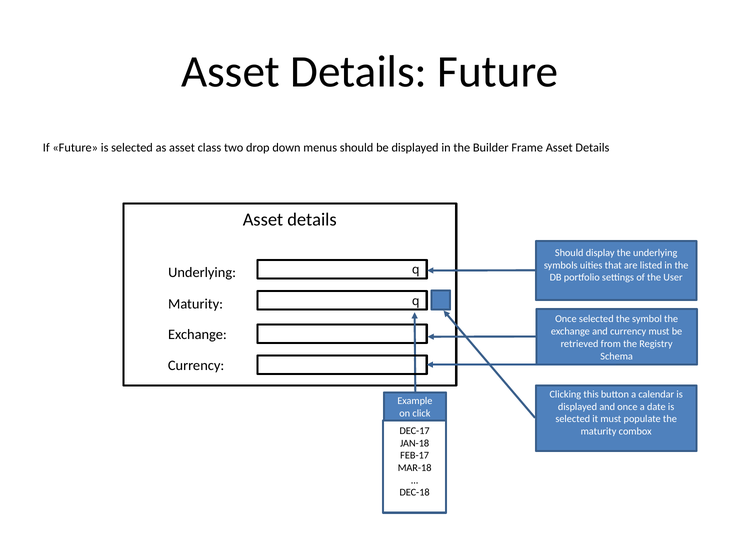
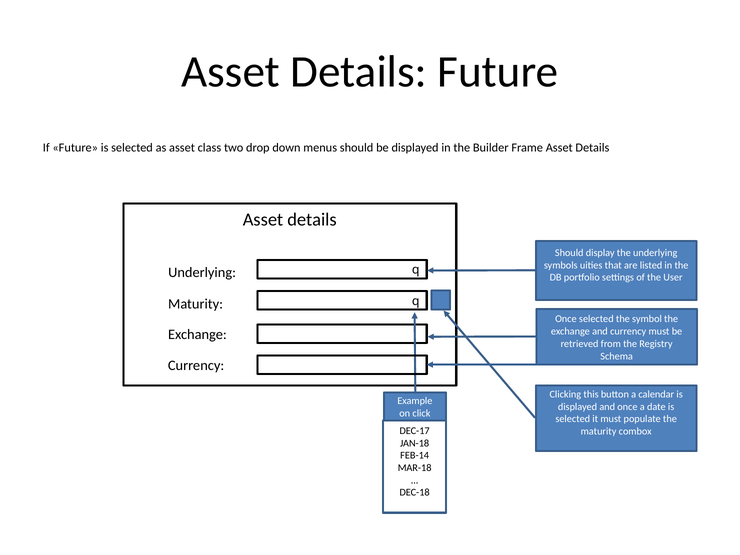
FEB-17: FEB-17 -> FEB-14
